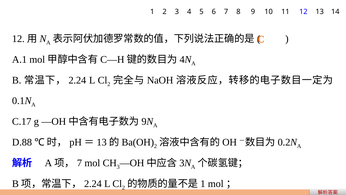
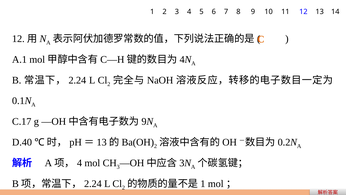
D.88: D.88 -> D.40
7 at (80, 163): 7 -> 4
